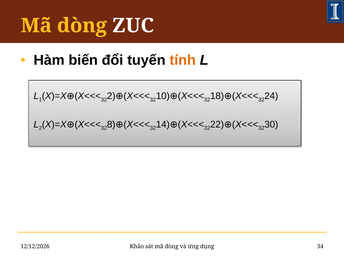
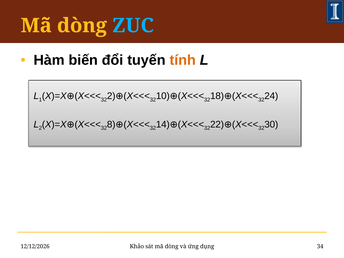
ZUC colour: white -> light blue
